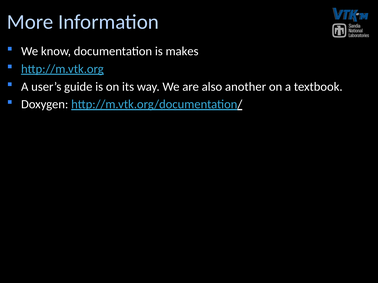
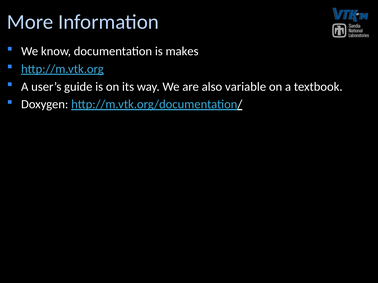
another: another -> variable
